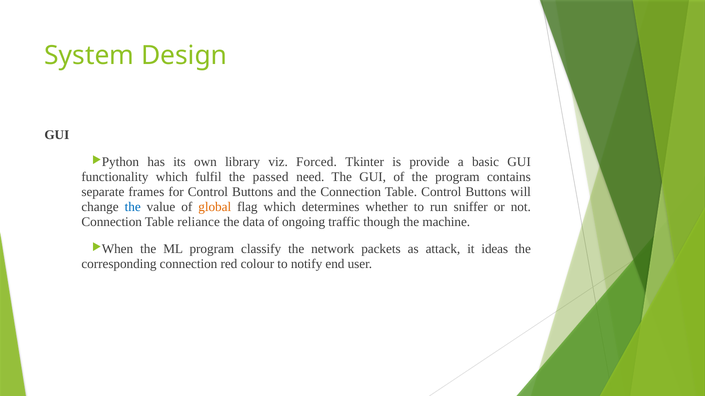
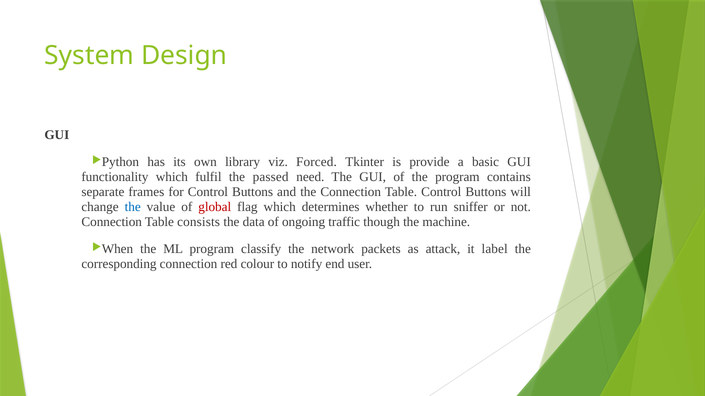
global colour: orange -> red
reliance: reliance -> consists
ideas: ideas -> label
